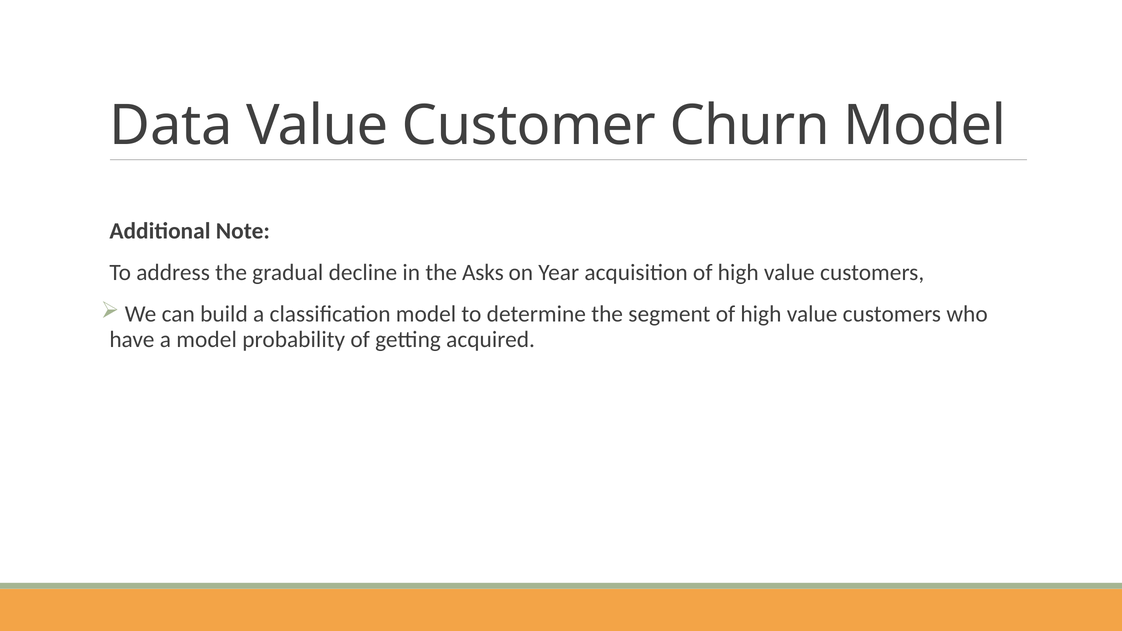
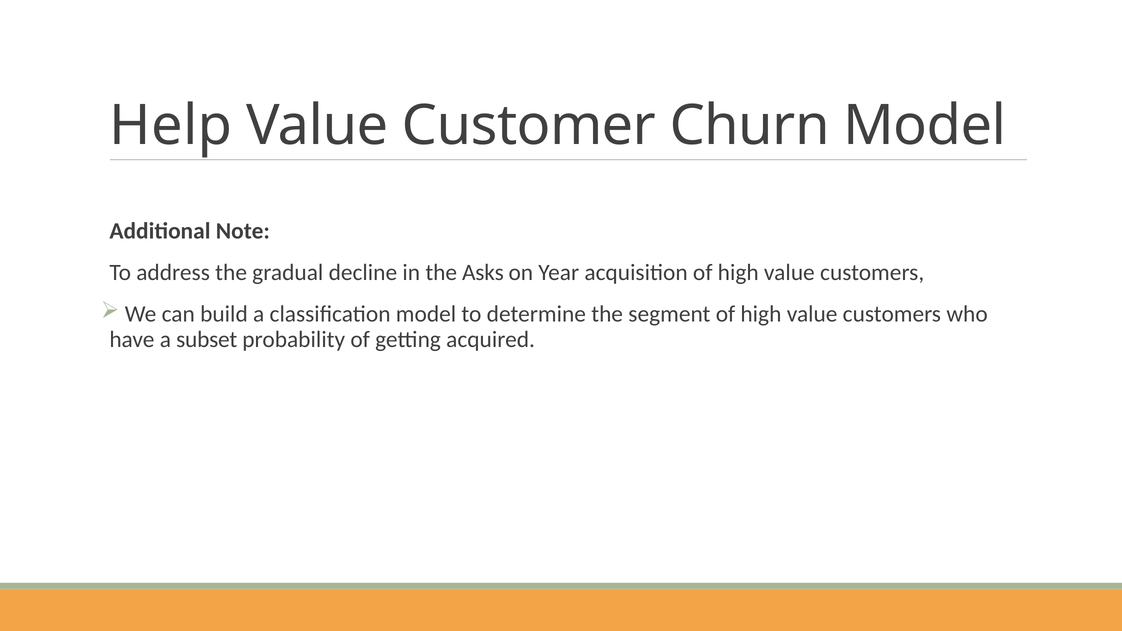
Data: Data -> Help
a model: model -> subset
